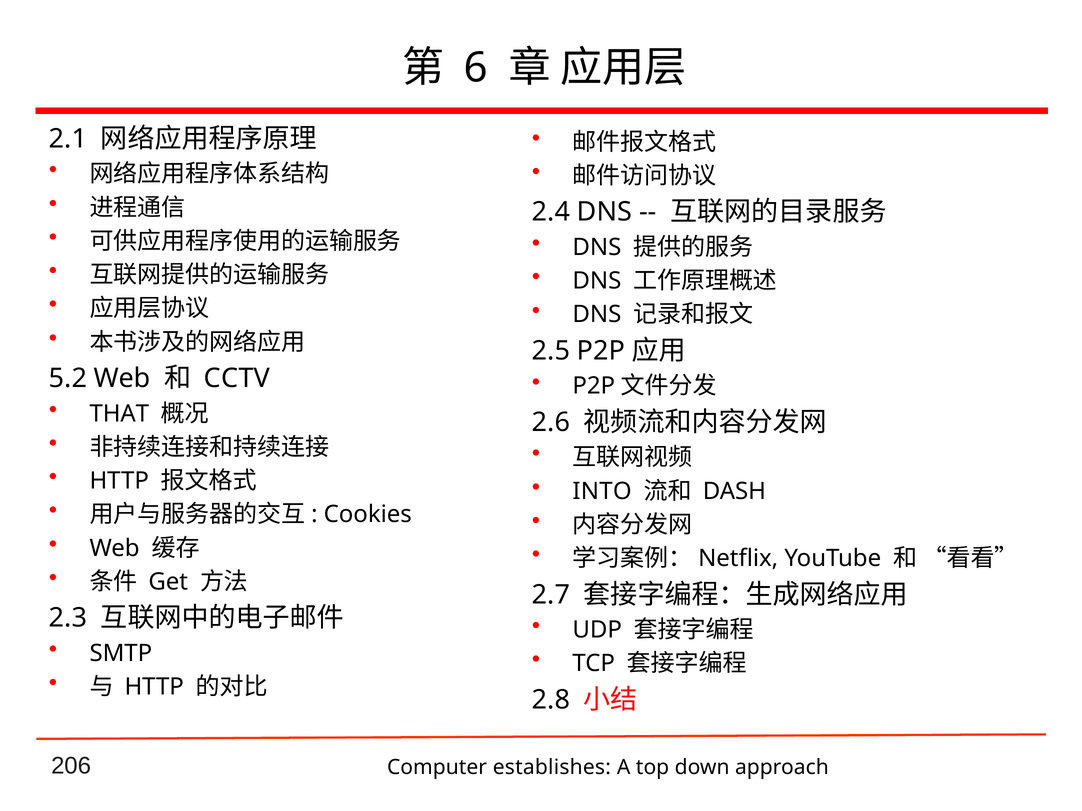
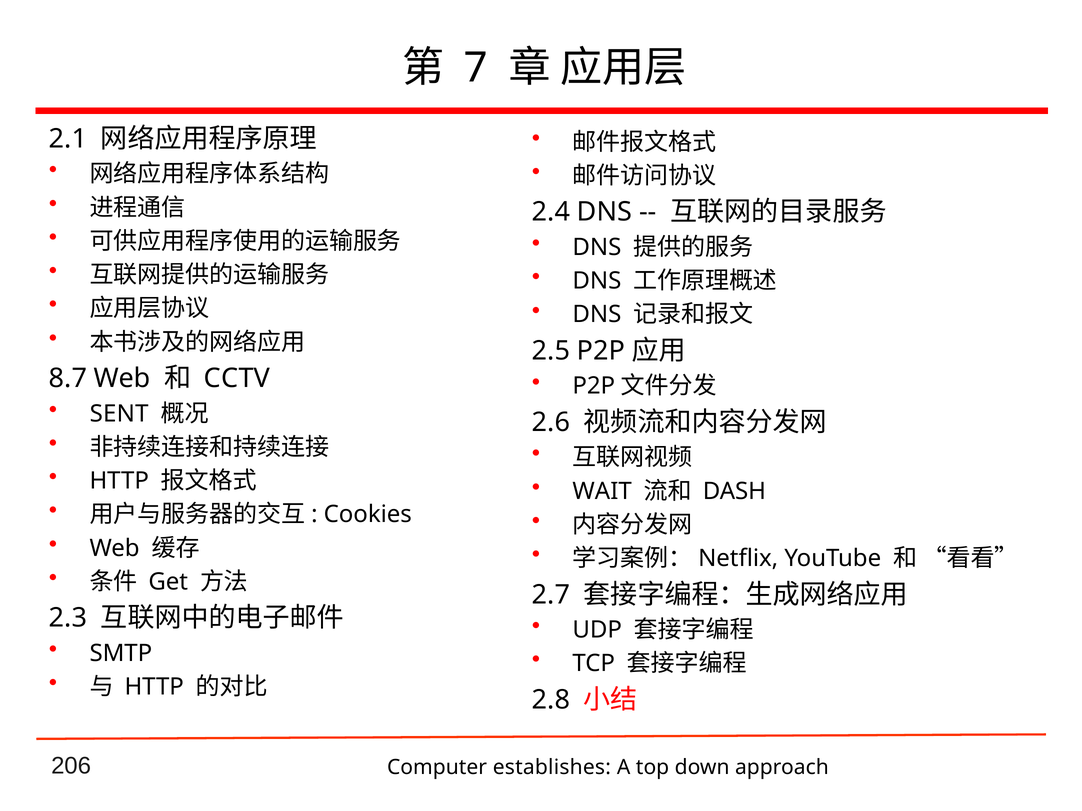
6: 6 -> 7
5.2: 5.2 -> 8.7
THAT: THAT -> SENT
INTO: INTO -> WAIT
